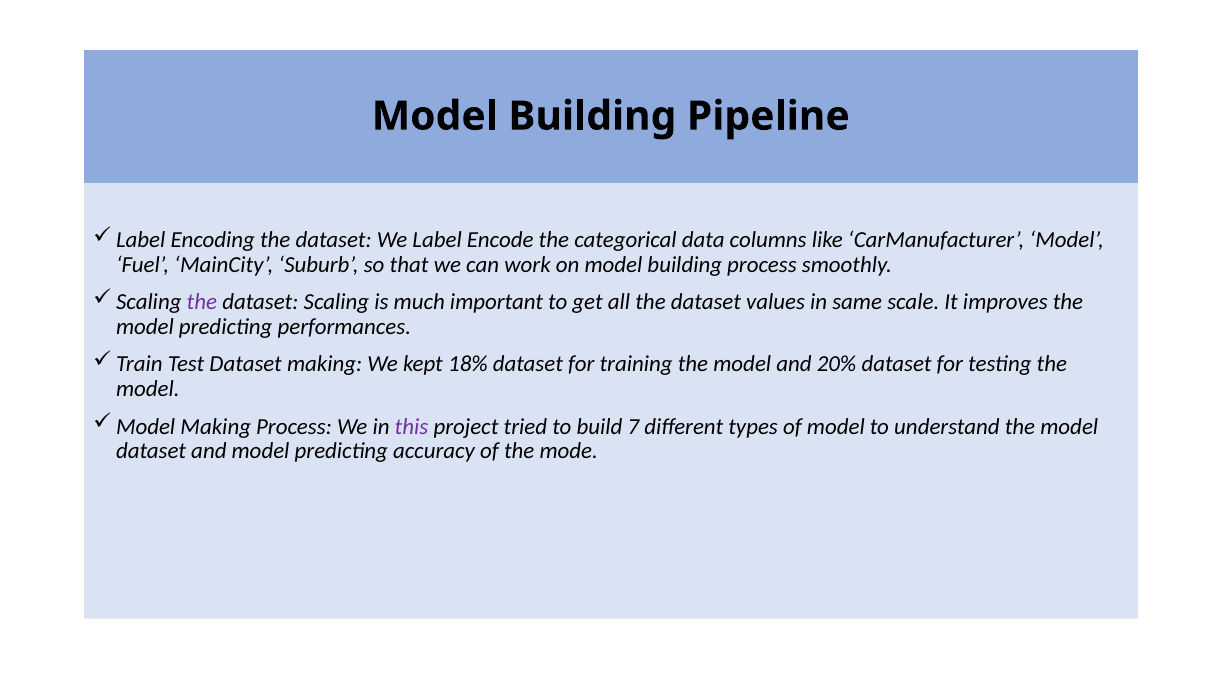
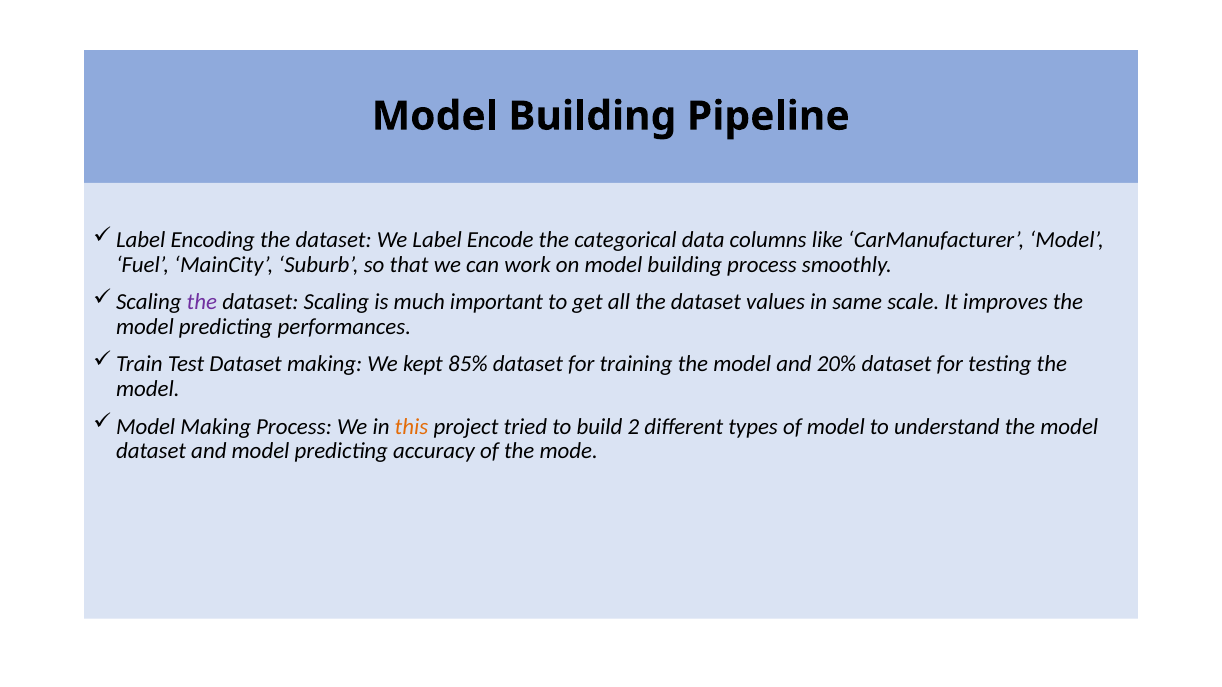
18%: 18% -> 85%
this colour: purple -> orange
7: 7 -> 2
